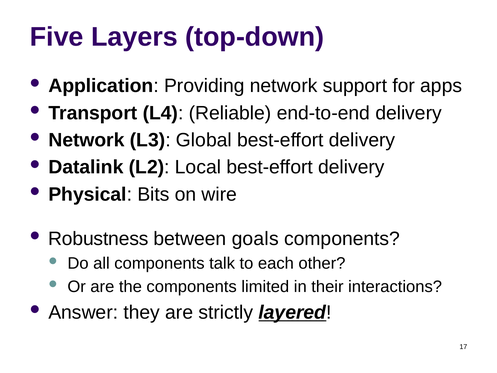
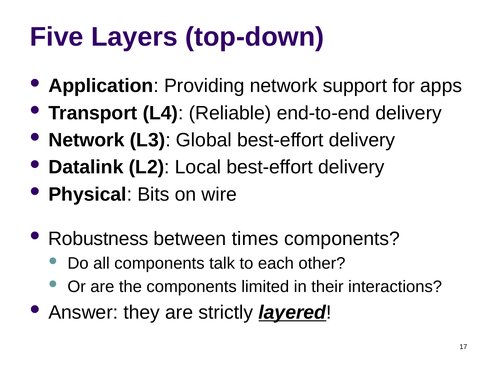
goals: goals -> times
